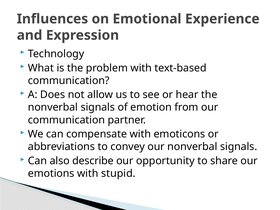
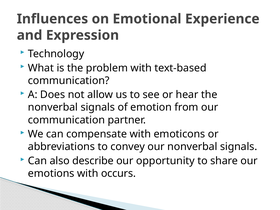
stupid: stupid -> occurs
